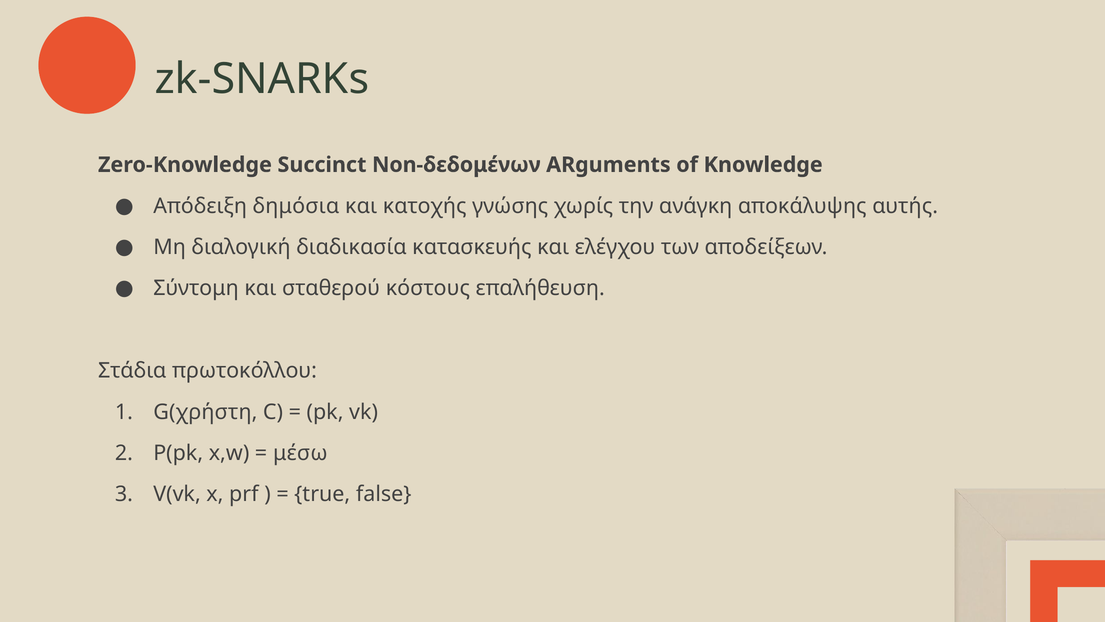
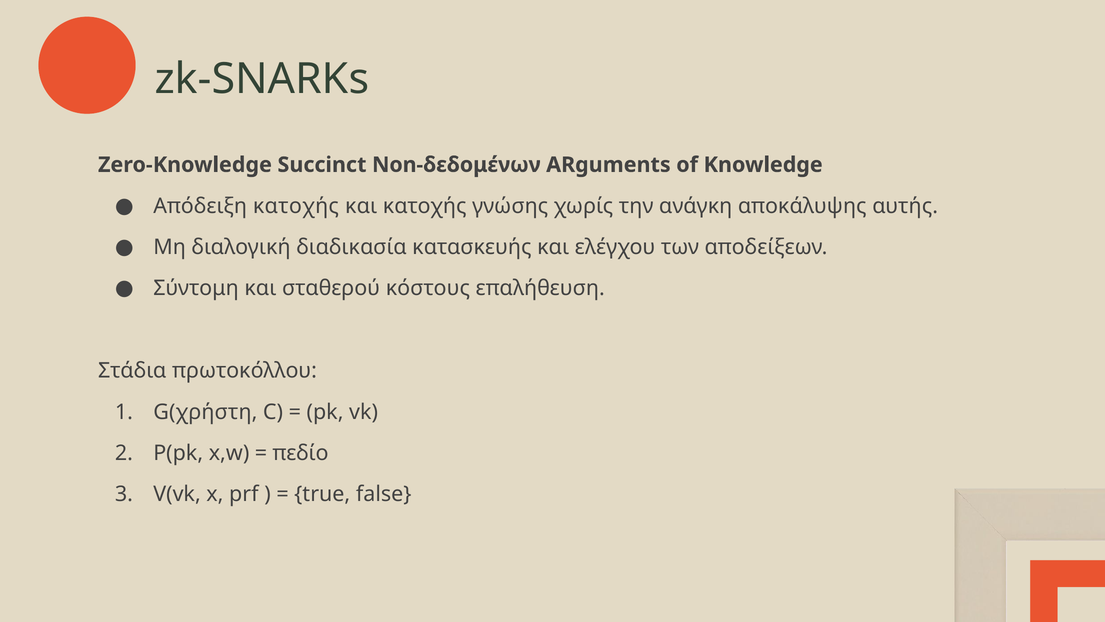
Απόδειξη δημόσια: δημόσια -> κατοχής
μέσω: μέσω -> πεδίο
